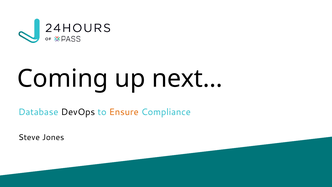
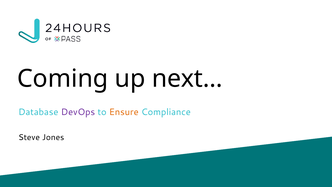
DevOps colour: black -> purple
